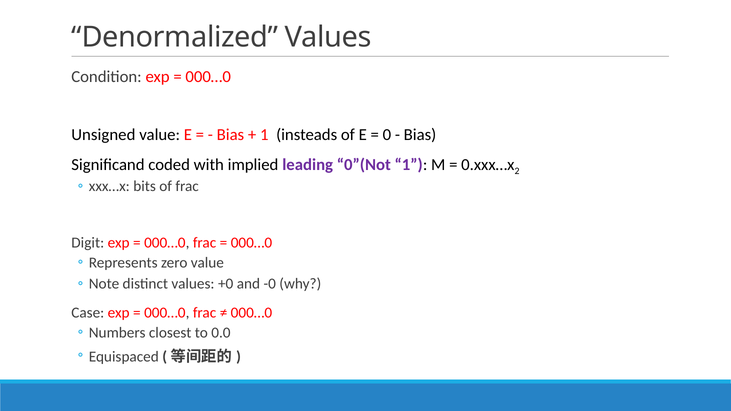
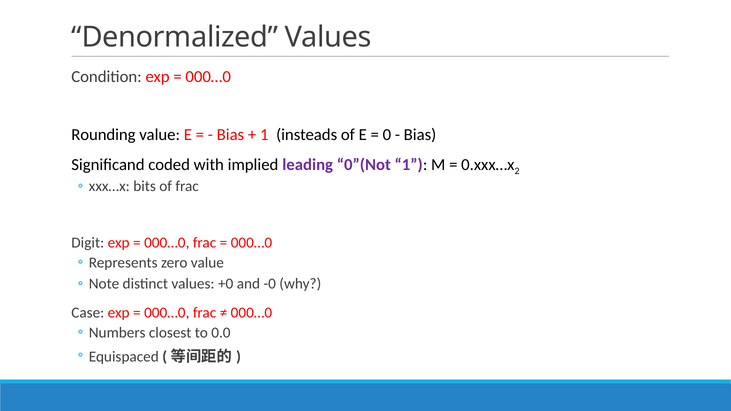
Unsigned: Unsigned -> Rounding
